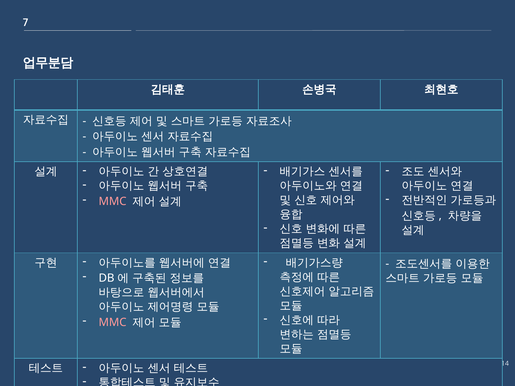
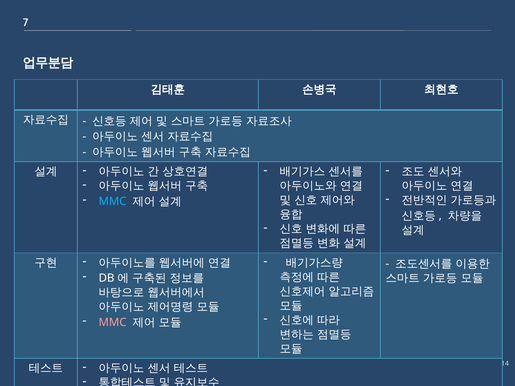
MMC at (113, 201) colour: pink -> light blue
